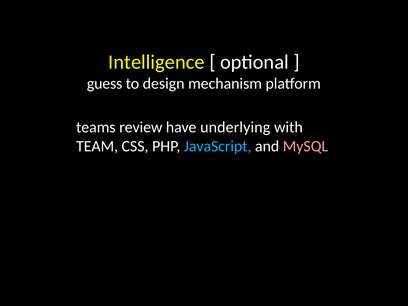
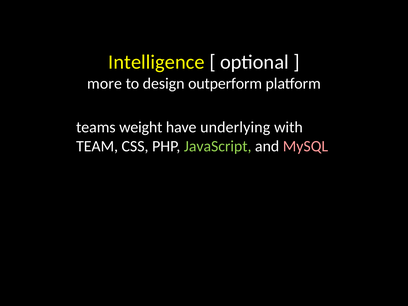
guess: guess -> more
mechanism: mechanism -> outperform
review: review -> weight
JavaScript colour: light blue -> light green
